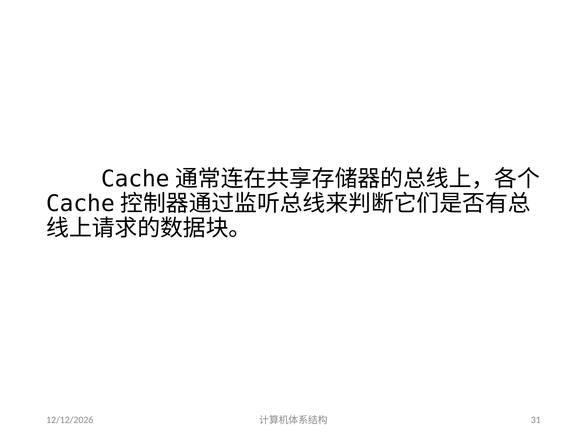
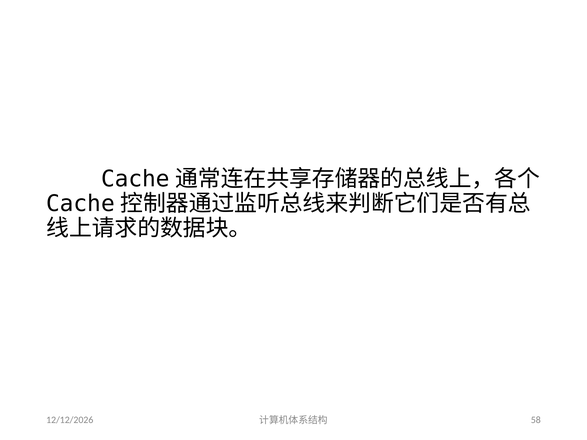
31: 31 -> 58
